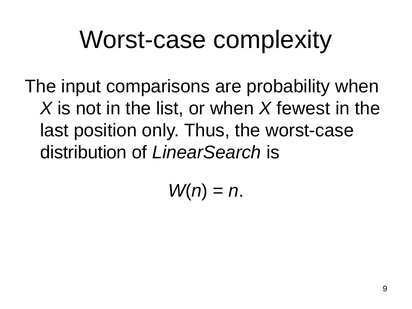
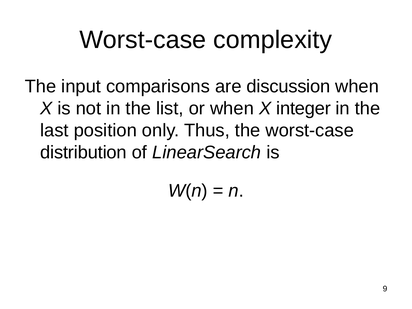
probability: probability -> discussion
fewest: fewest -> integer
